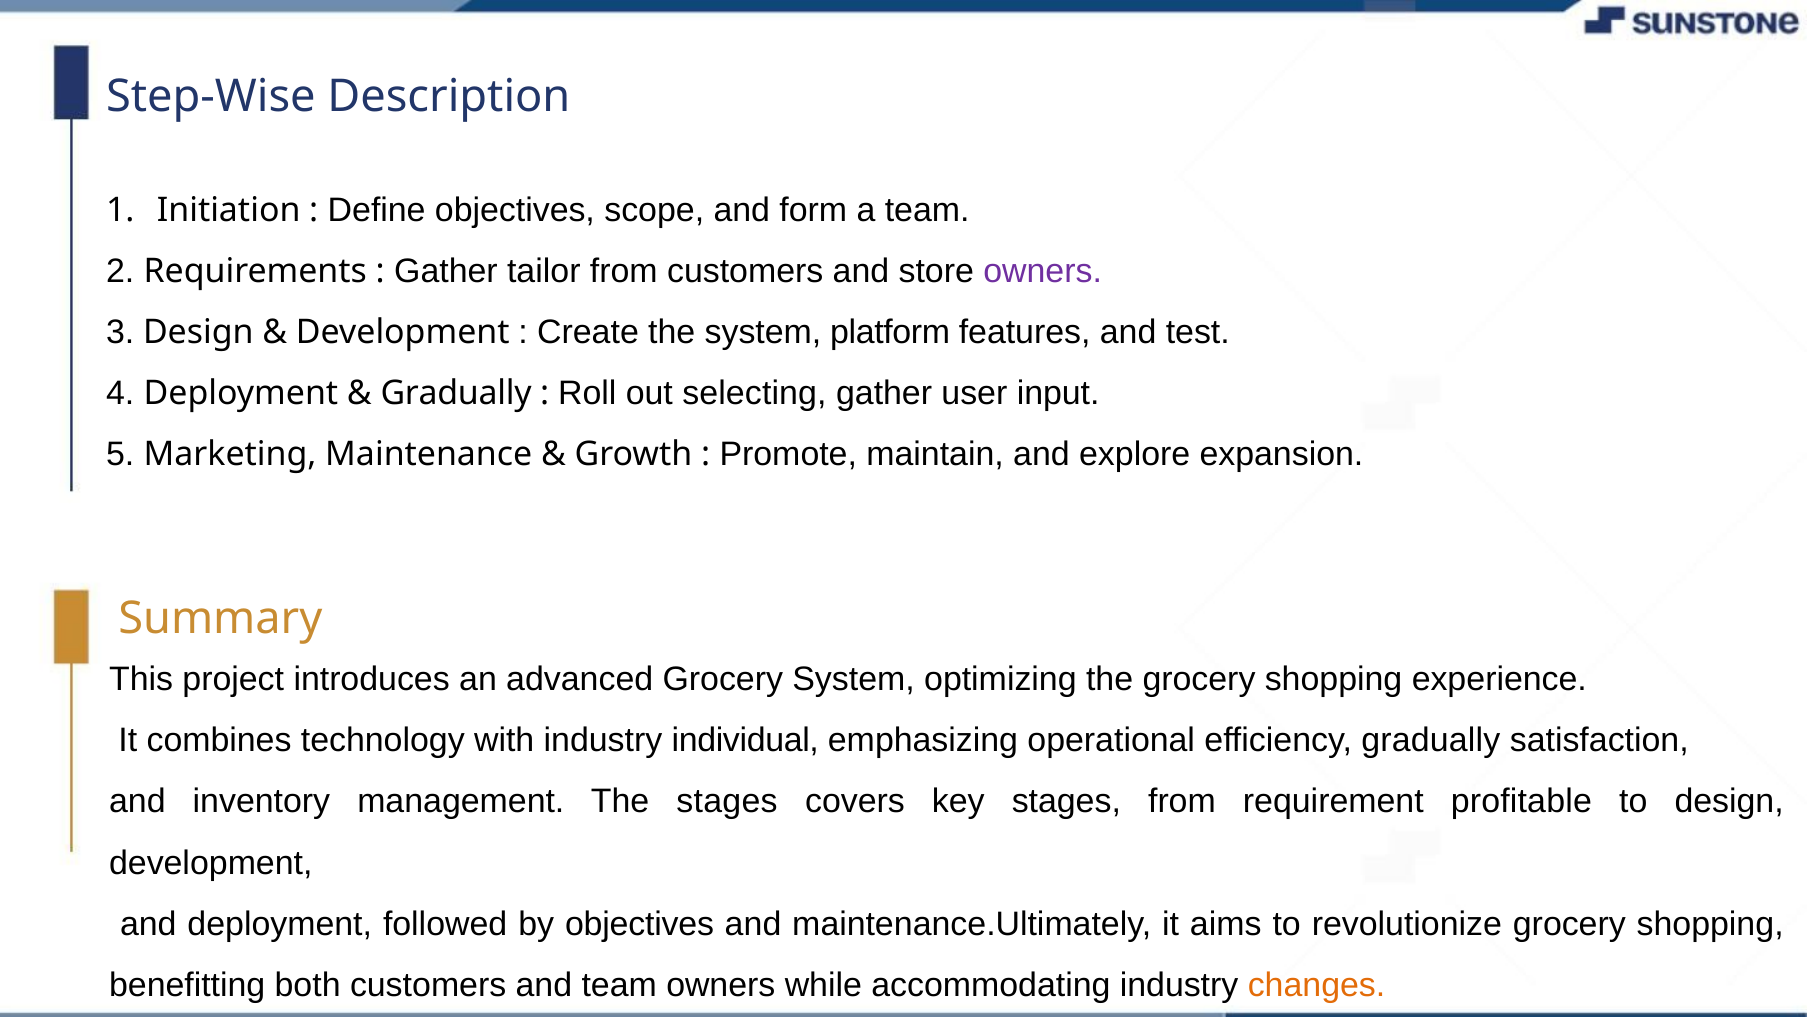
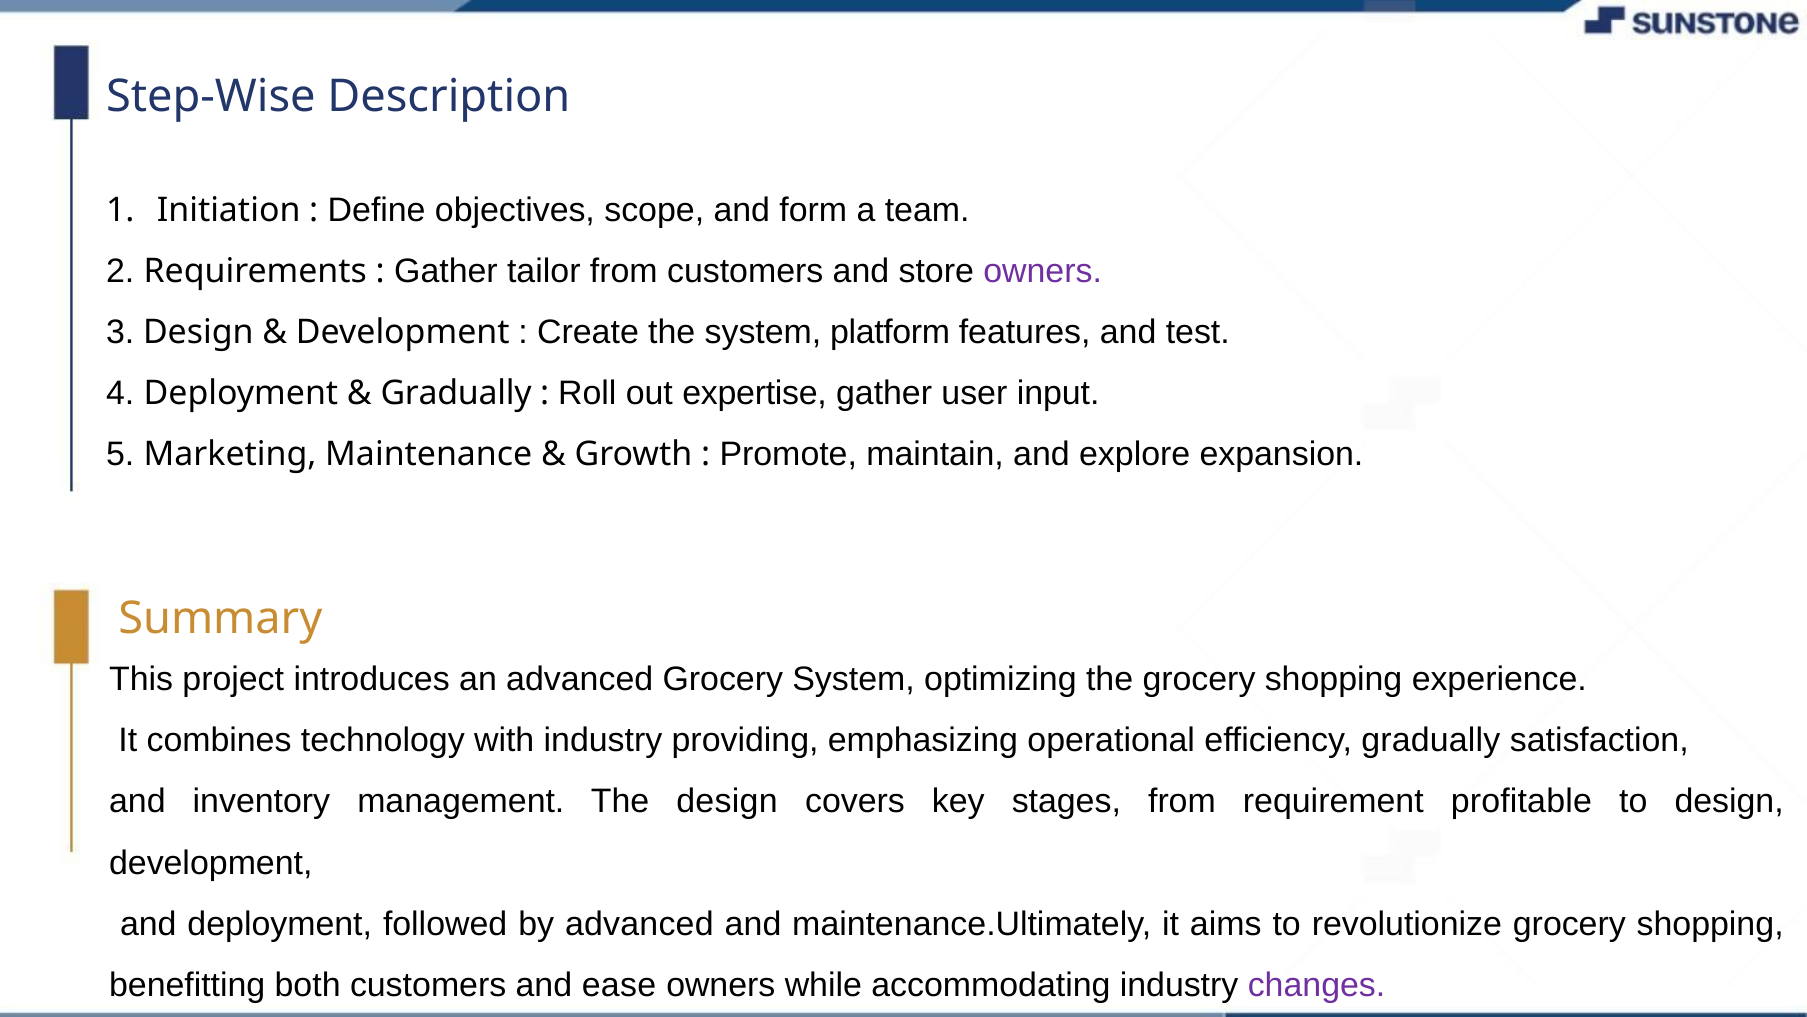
selecting: selecting -> expertise
individual: individual -> providing
The stages: stages -> design
by objectives: objectives -> advanced
and team: team -> ease
changes colour: orange -> purple
